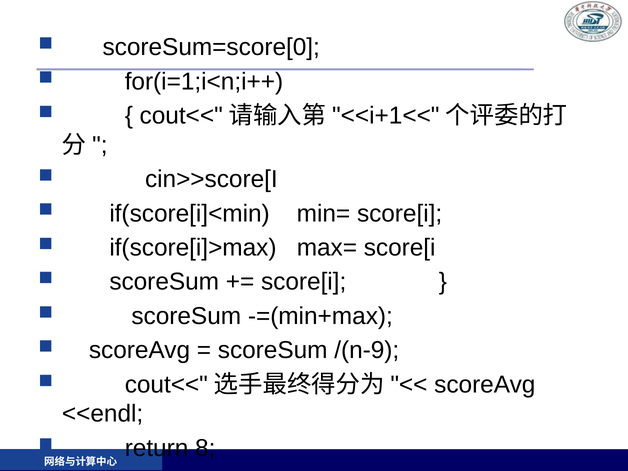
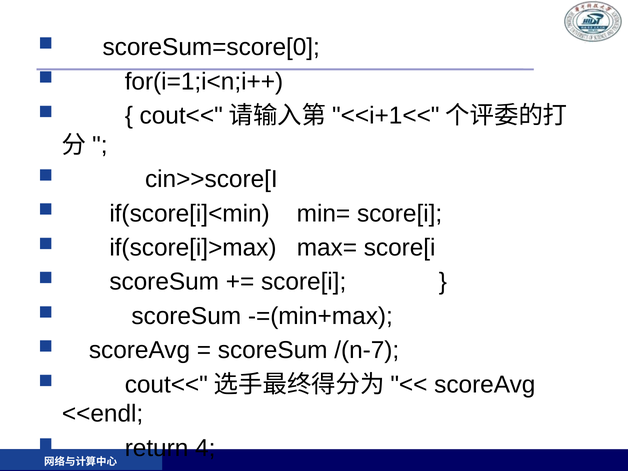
/(n-9: /(n-9 -> /(n-7
8: 8 -> 4
